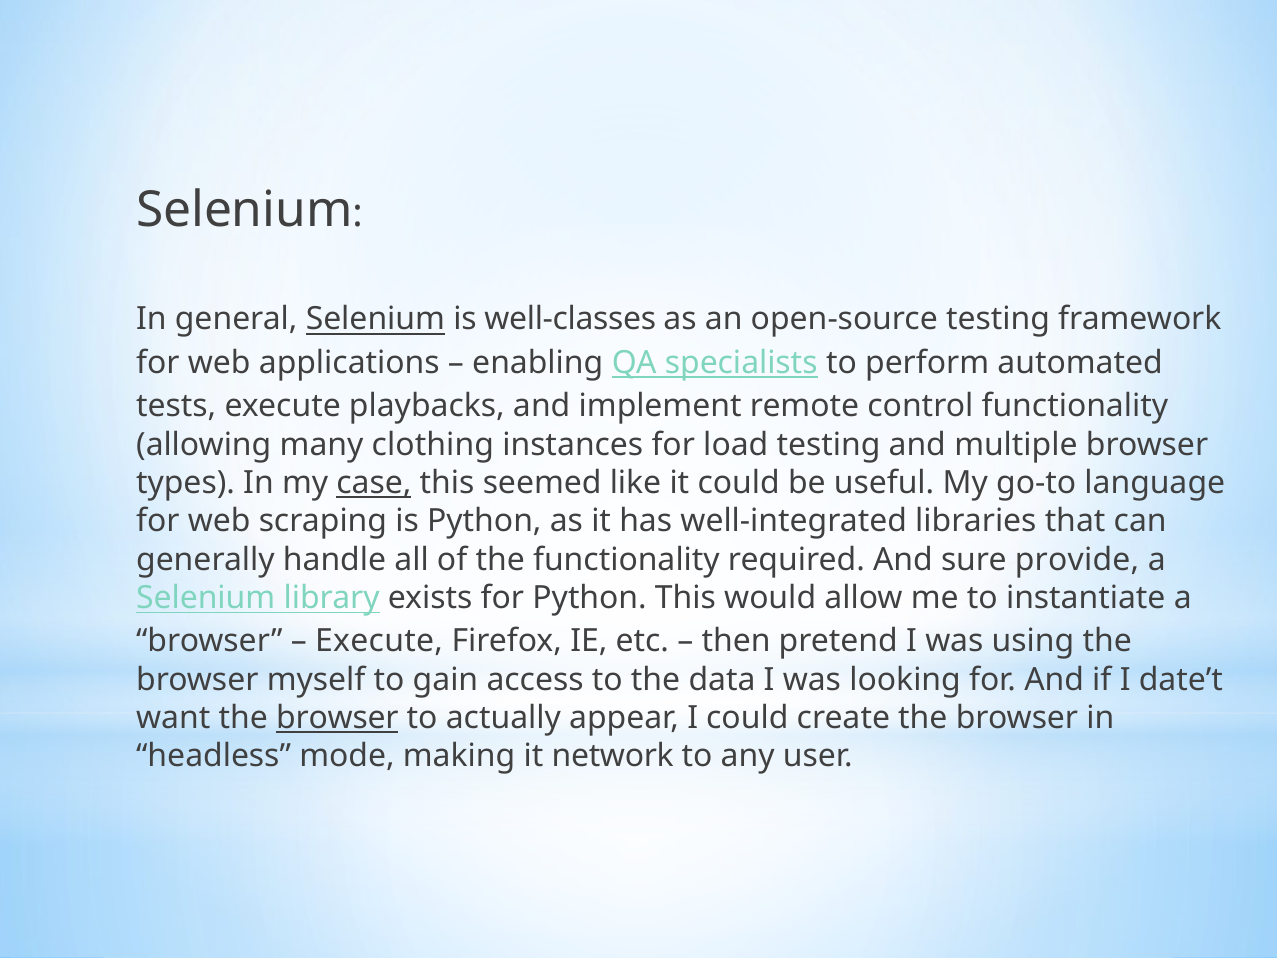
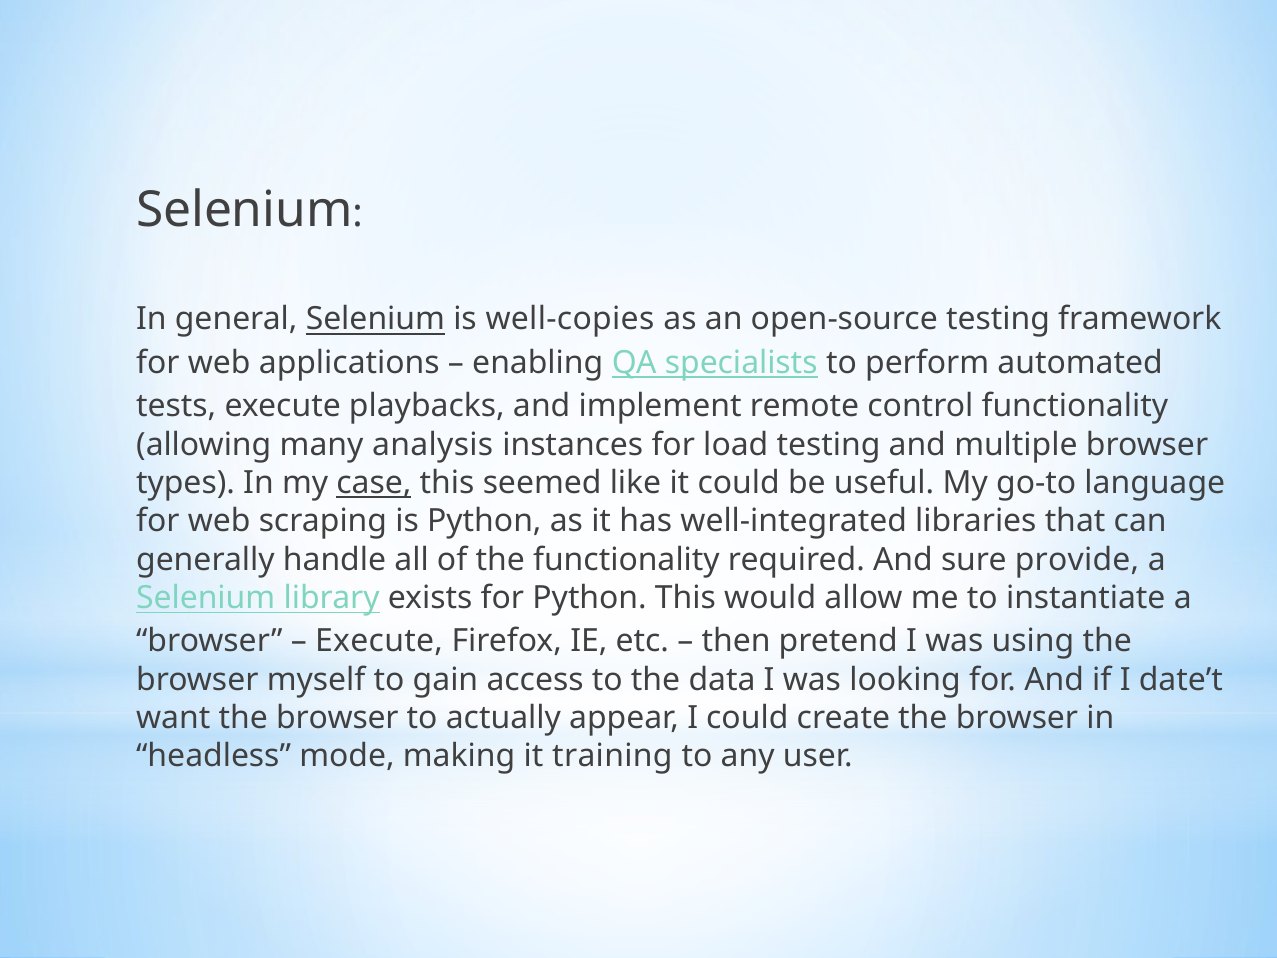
well-classes: well-classes -> well-copies
clothing: clothing -> analysis
browser at (337, 718) underline: present -> none
network: network -> training
